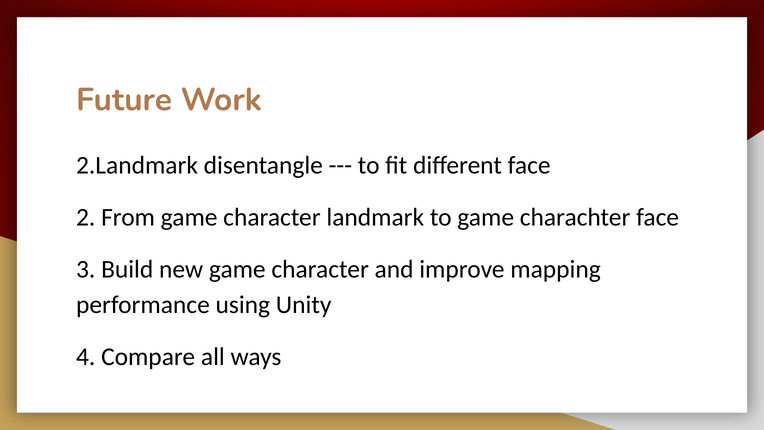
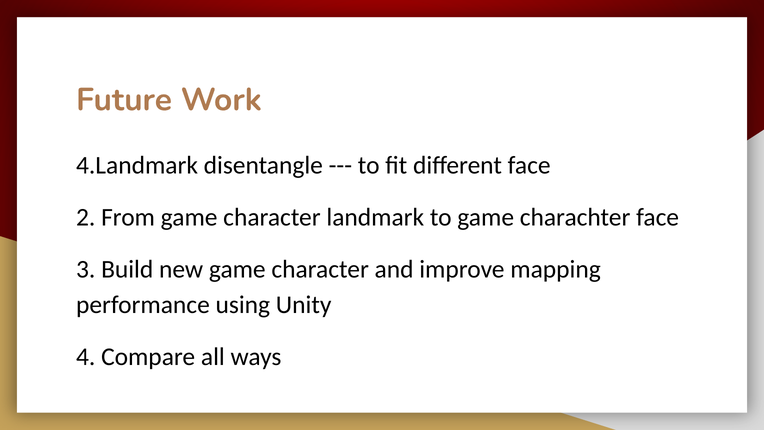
2.Landmark: 2.Landmark -> 4.Landmark
